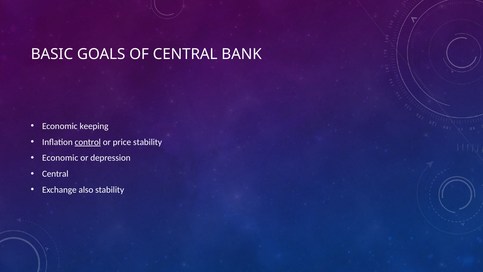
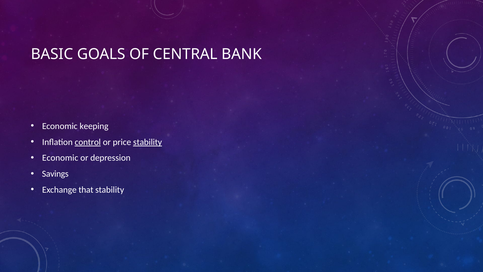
stability at (148, 142) underline: none -> present
Central at (55, 174): Central -> Savings
also: also -> that
